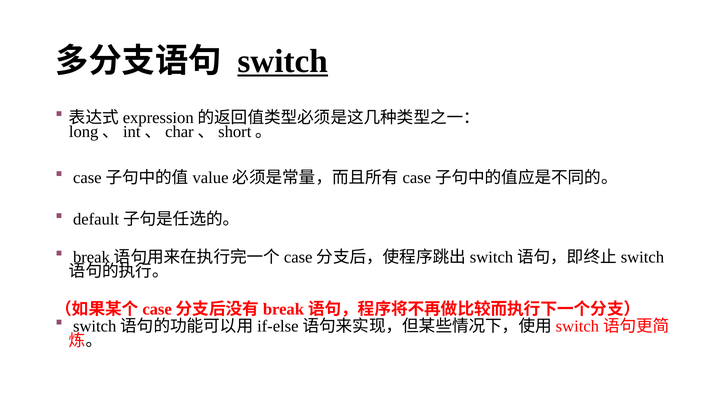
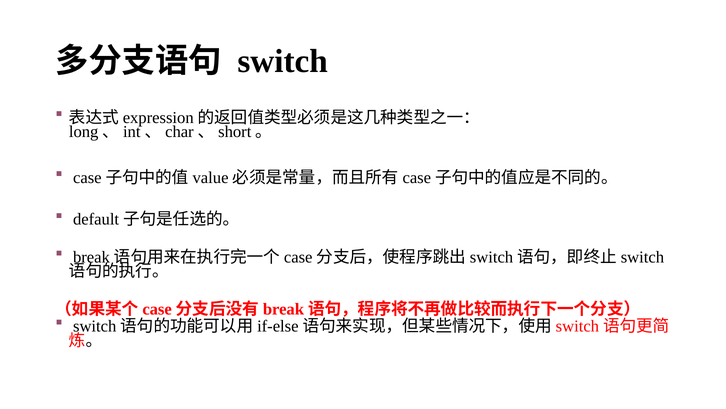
switch underline: present -> none
